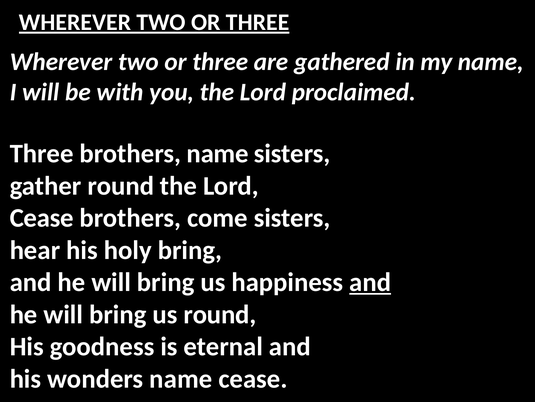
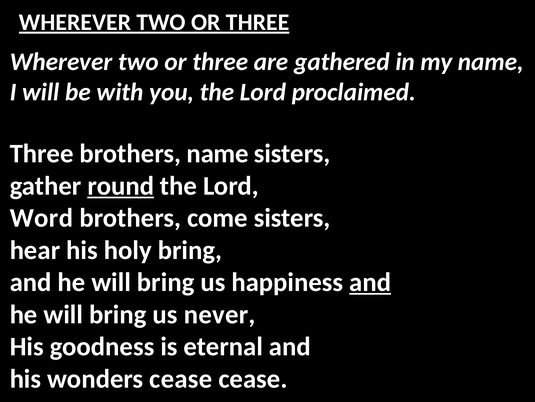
round at (121, 186) underline: none -> present
Cease at (42, 218): Cease -> Word
us round: round -> never
wonders name: name -> cease
